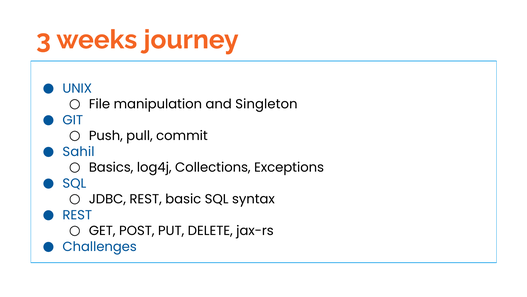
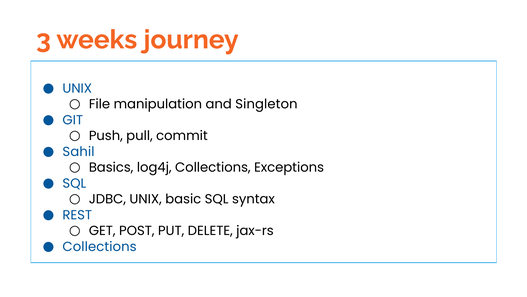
JDBC REST: REST -> UNIX
Challenges at (100, 246): Challenges -> Collections
